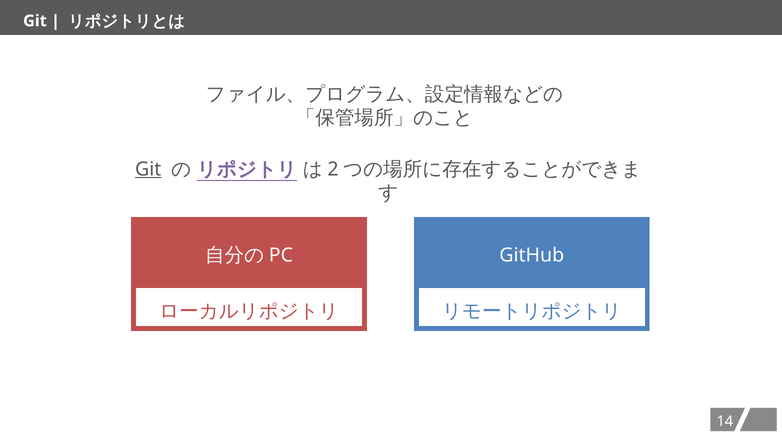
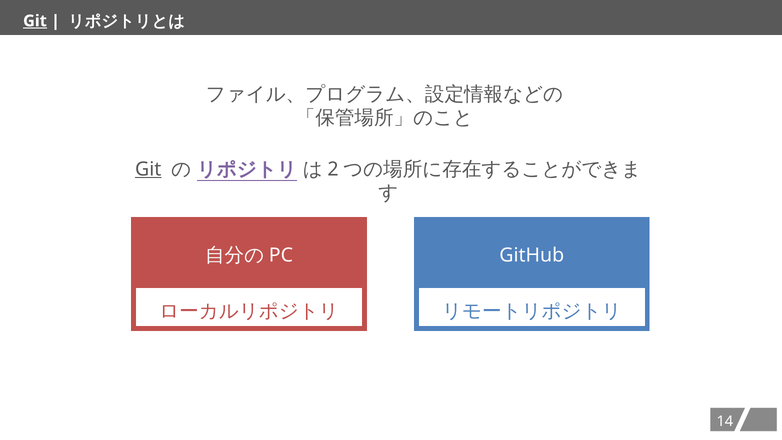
Git at (35, 21) underline: none -> present
